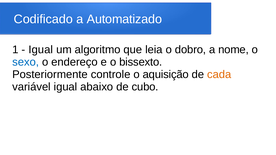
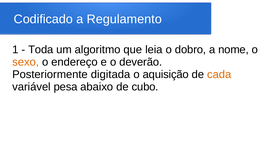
Automatizado: Automatizado -> Regulamento
Igual at (41, 50): Igual -> Toda
sexo colour: blue -> orange
bissexto: bissexto -> deverão
controle: controle -> digitada
variável igual: igual -> pesa
